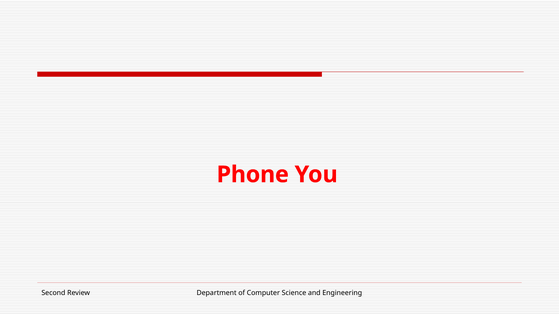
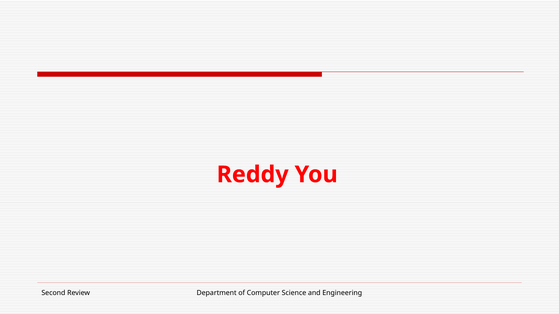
Phone: Phone -> Reddy
